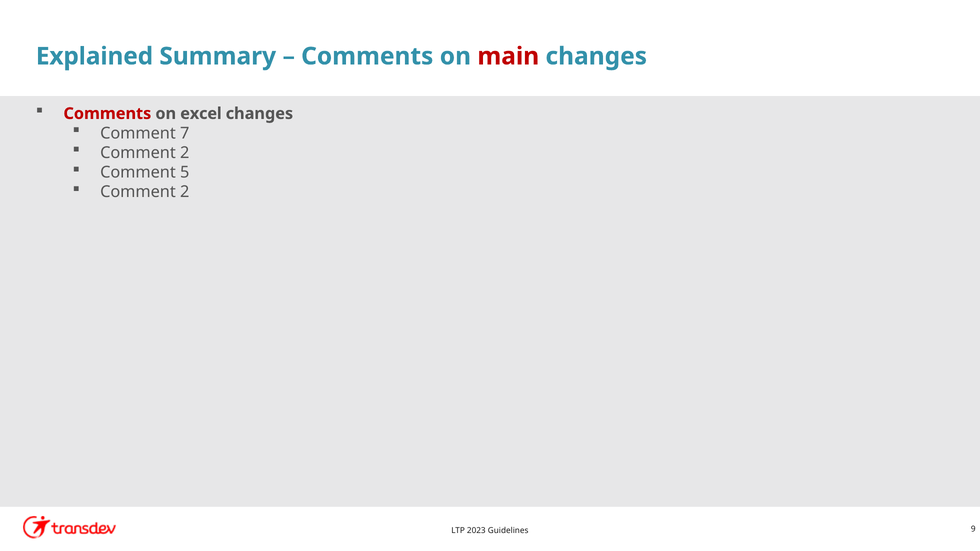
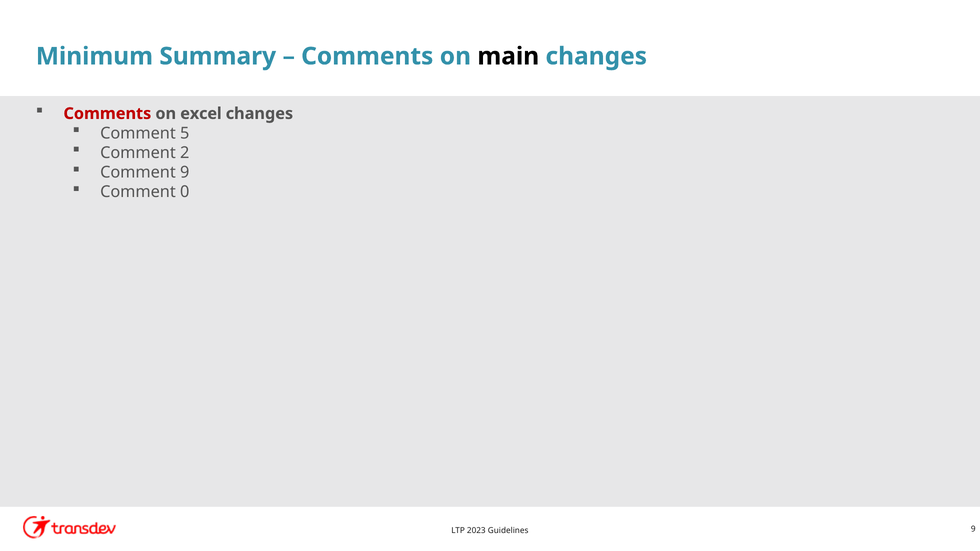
Explained: Explained -> Minimum
main colour: red -> black
7: 7 -> 5
Comment 5: 5 -> 9
2 at (185, 192): 2 -> 0
